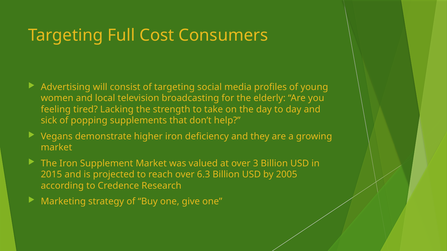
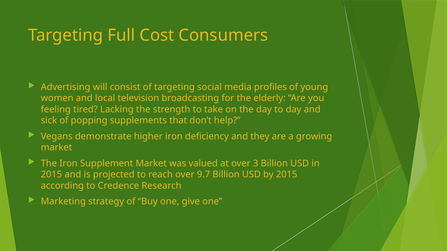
6.3: 6.3 -> 9.7
by 2005: 2005 -> 2015
